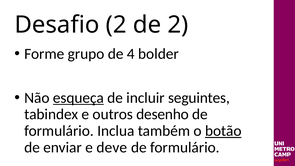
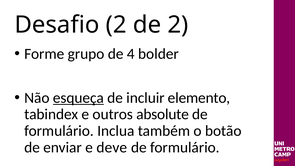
seguintes: seguintes -> elemento
desenho: desenho -> absolute
botão underline: present -> none
